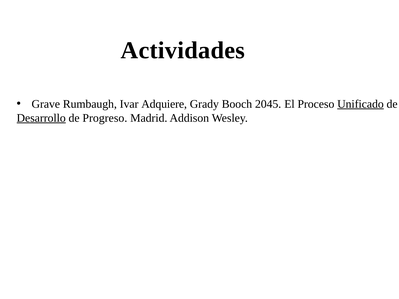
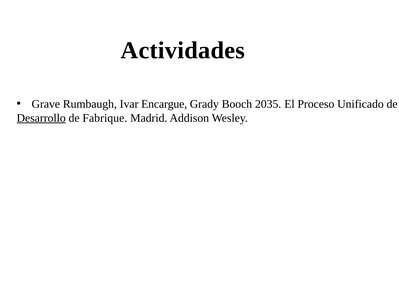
Adquiere: Adquiere -> Encargue
2045: 2045 -> 2035
Unificado underline: present -> none
Progreso: Progreso -> Fabrique
